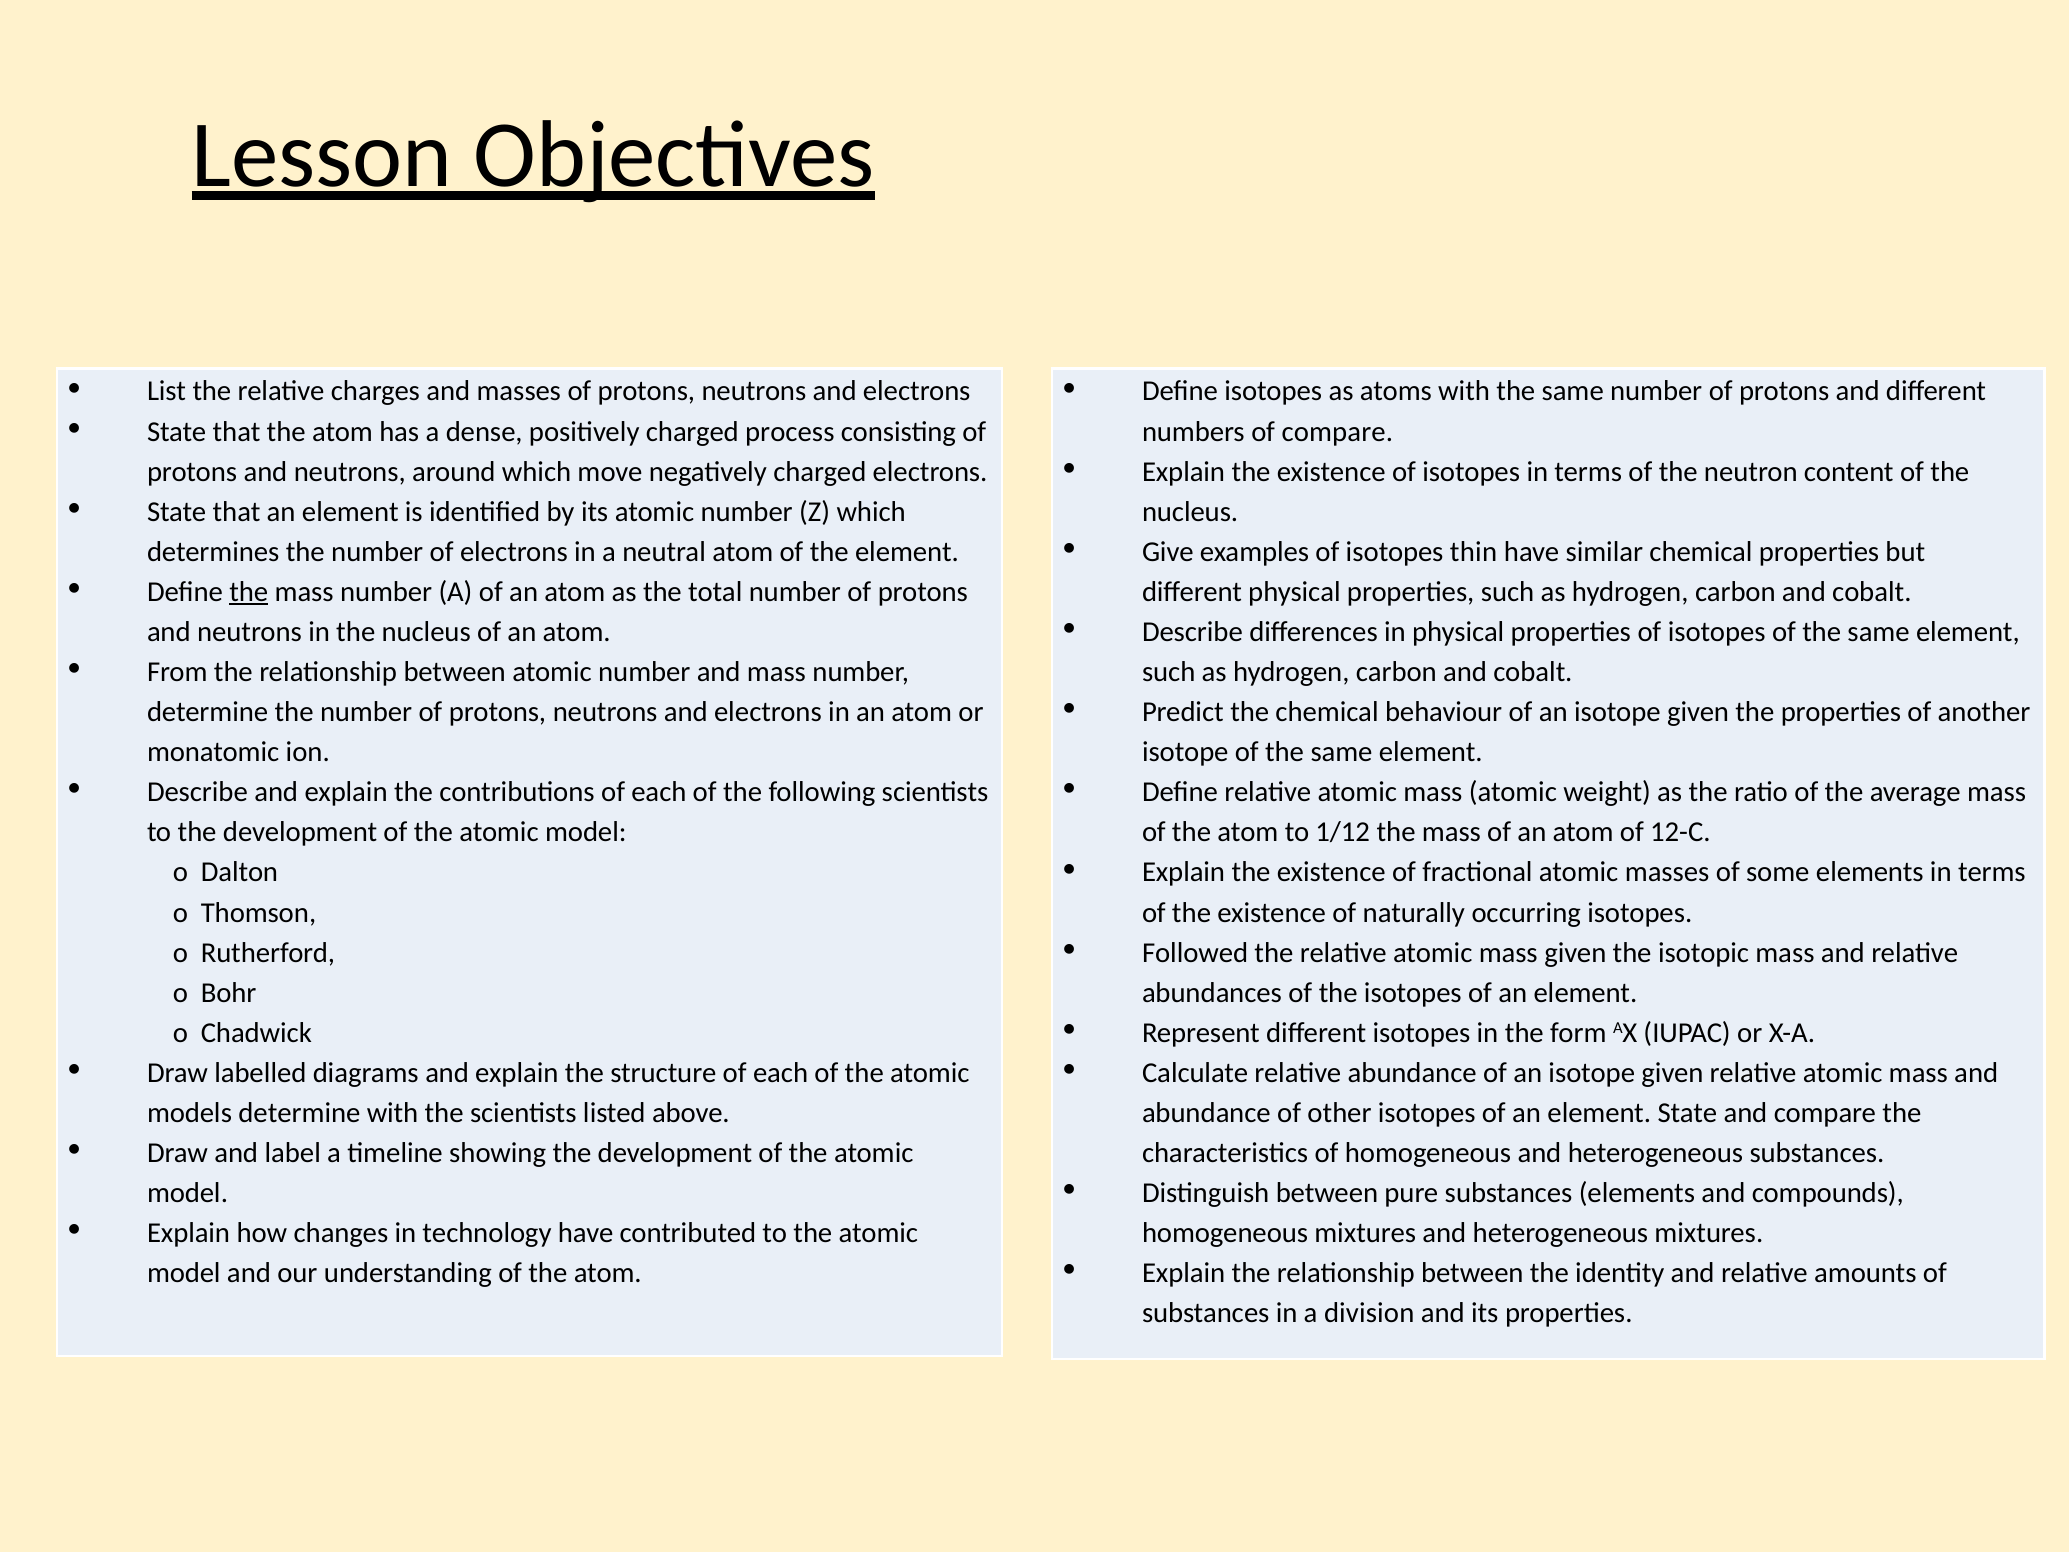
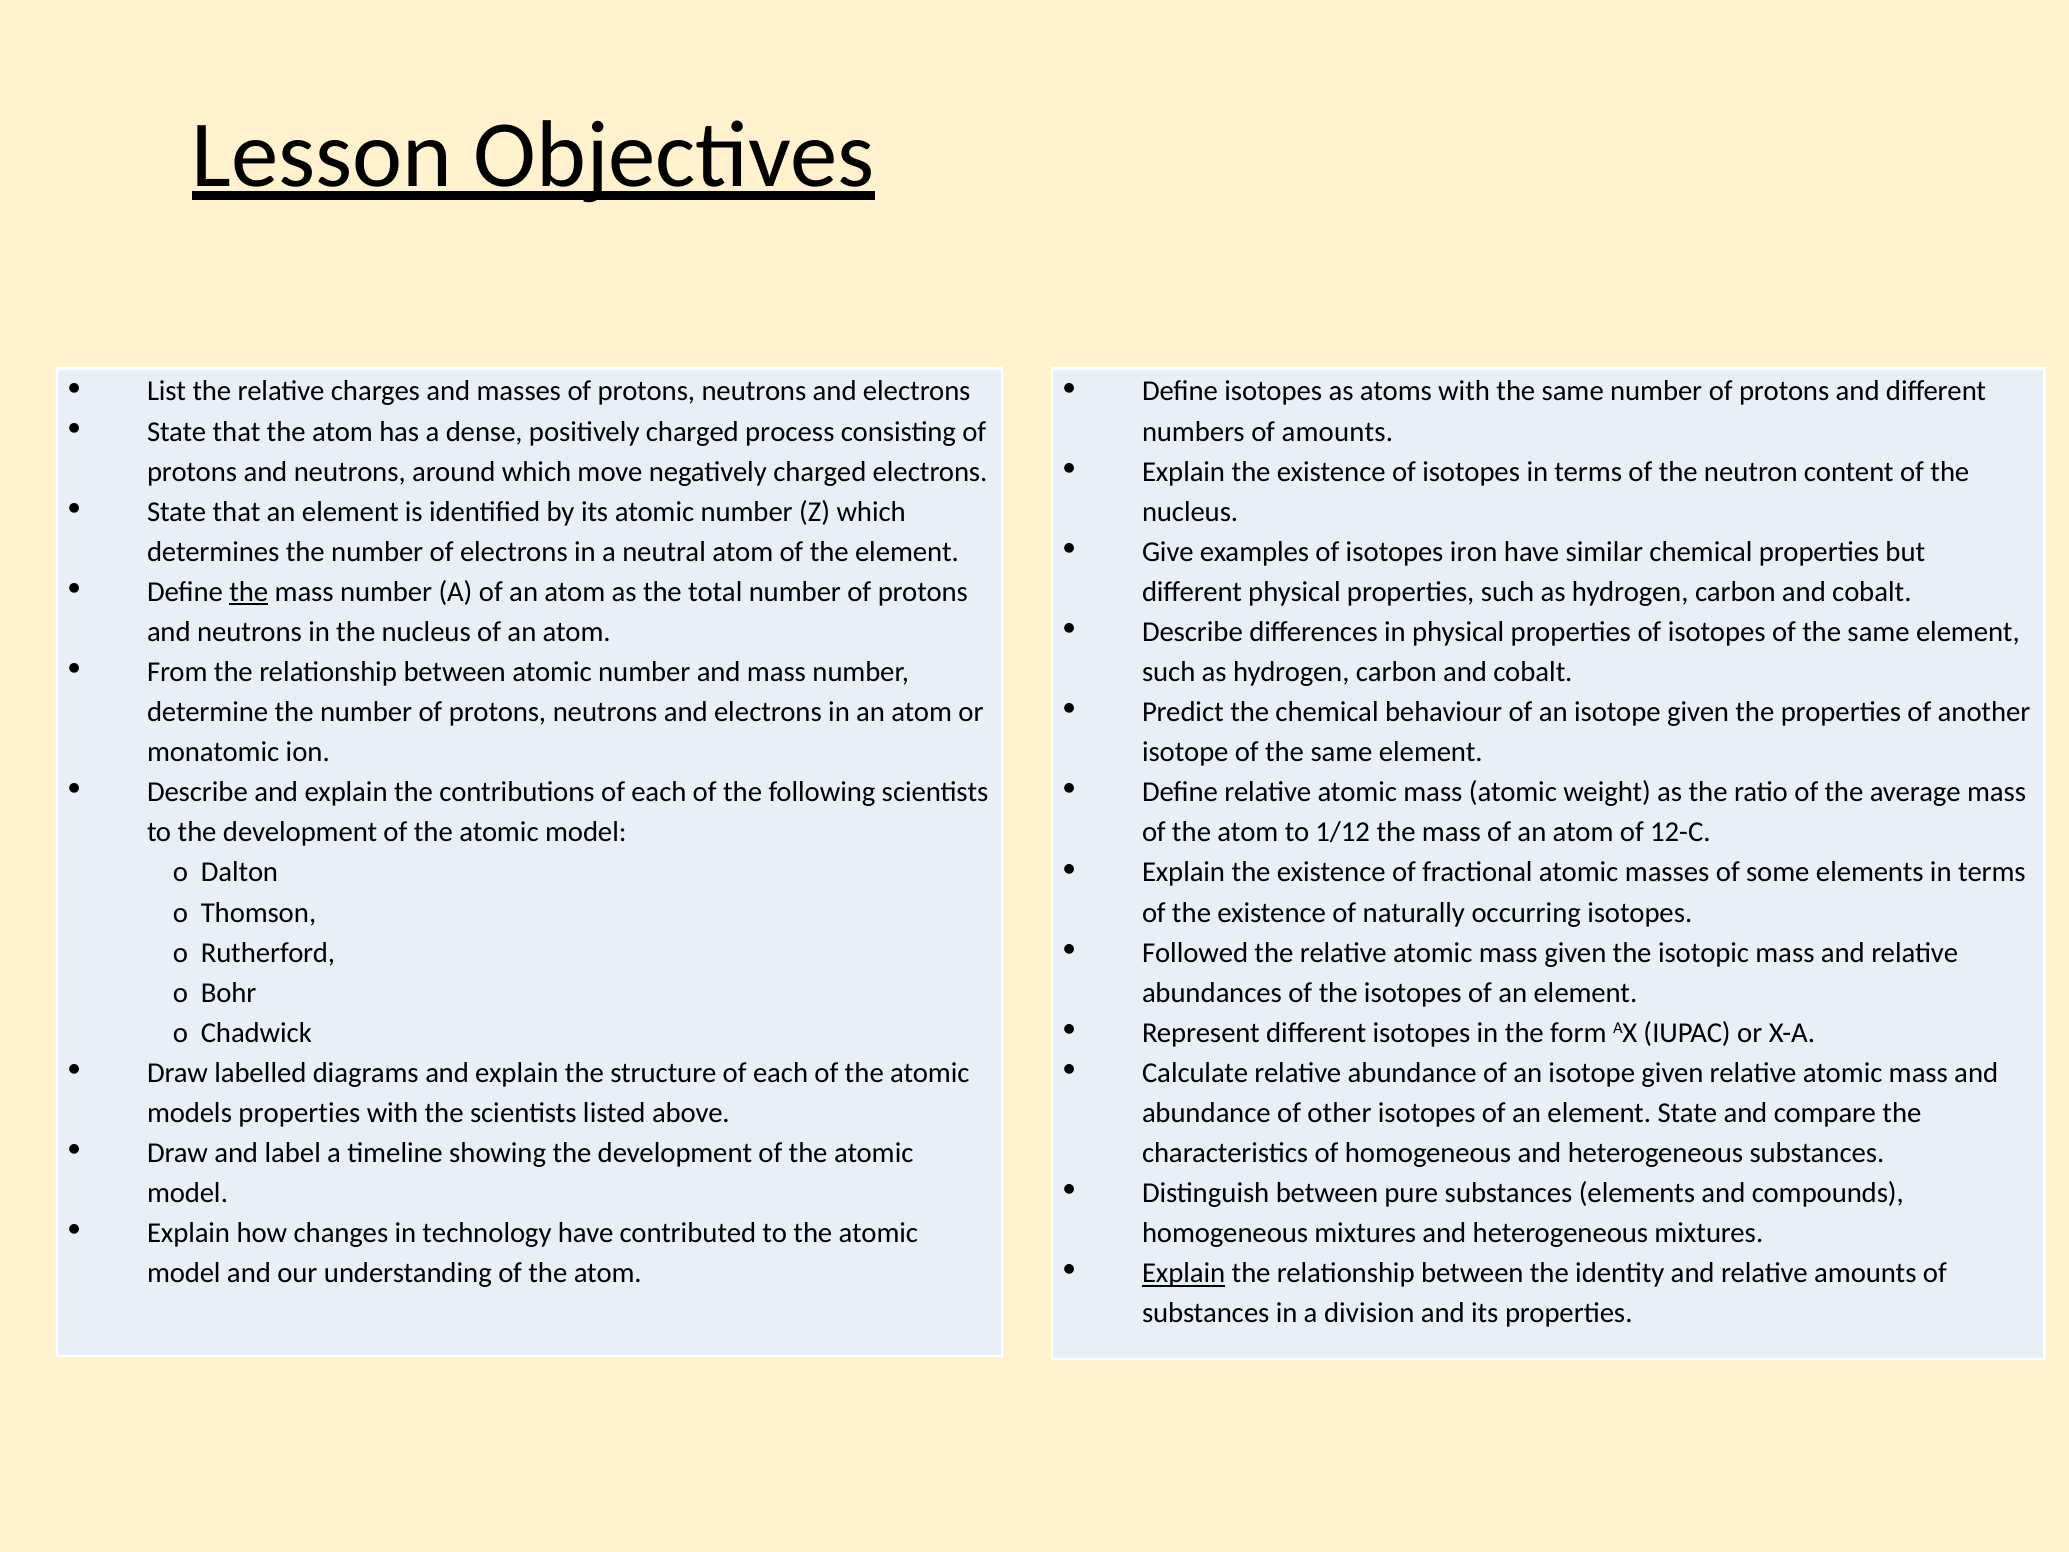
of compare: compare -> amounts
thin: thin -> iron
models determine: determine -> properties
Explain at (1184, 1273) underline: none -> present
